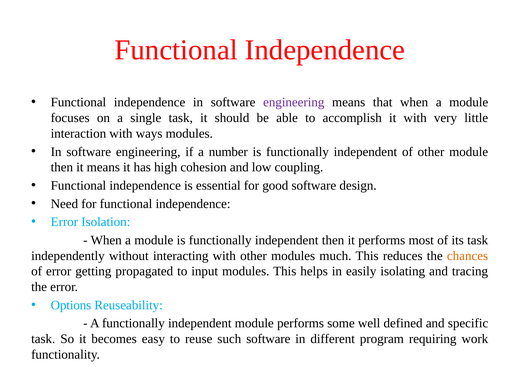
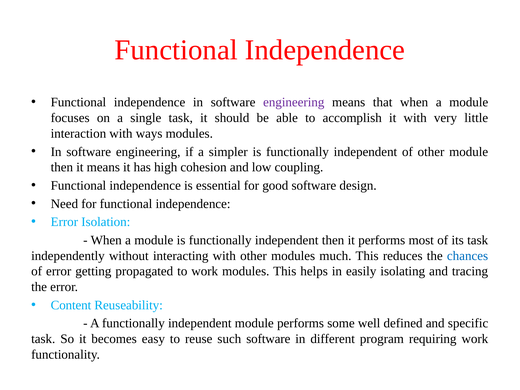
number: number -> simpler
chances colour: orange -> blue
to input: input -> work
Options: Options -> Content
